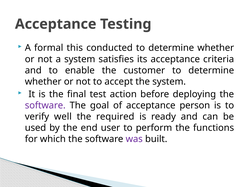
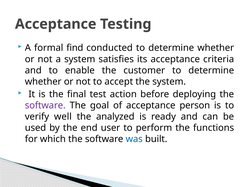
this: this -> find
required: required -> analyzed
was colour: purple -> blue
